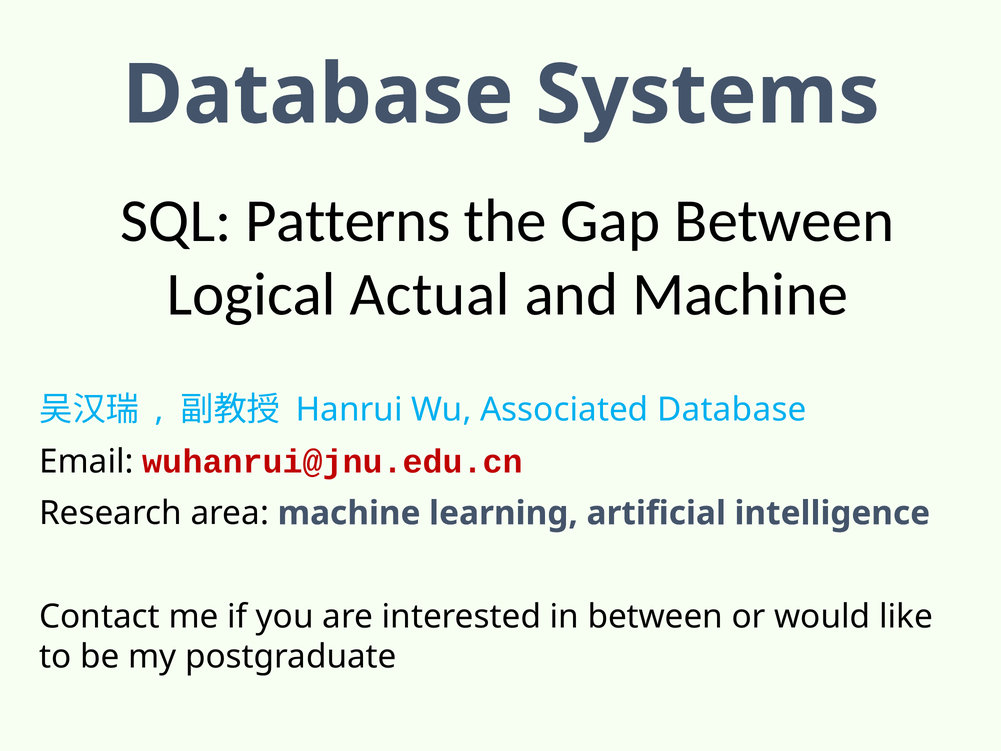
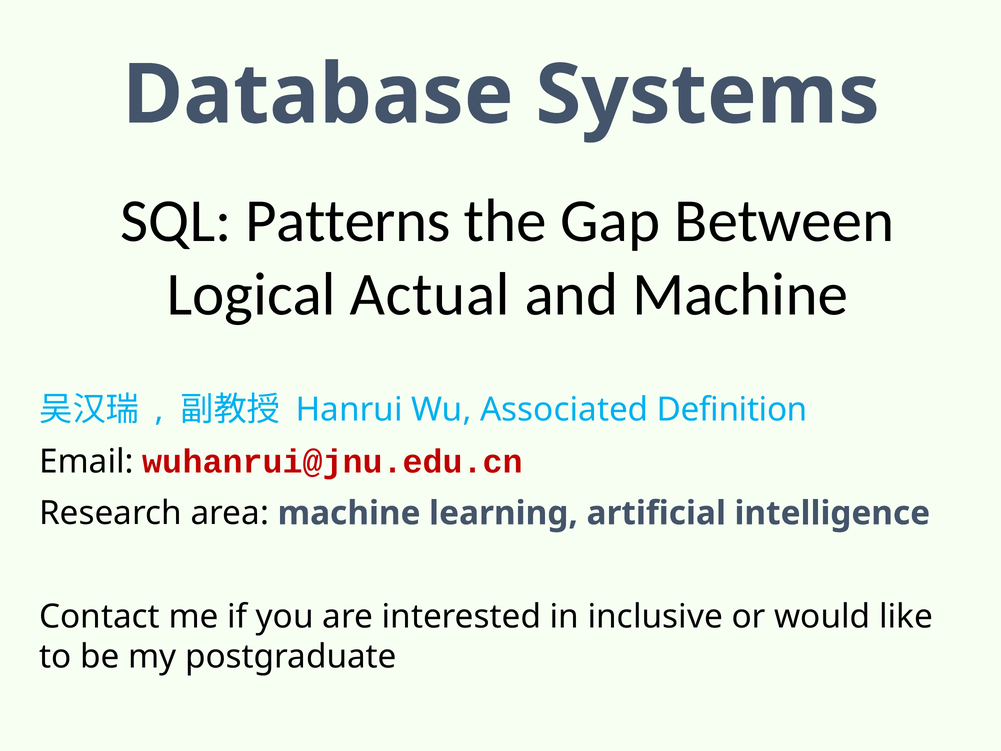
Associated Database: Database -> Definition
in between: between -> inclusive
